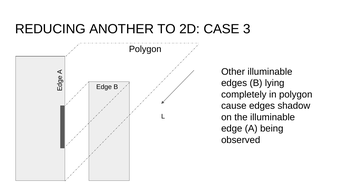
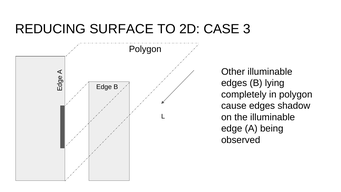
ANOTHER: ANOTHER -> SURFACE
